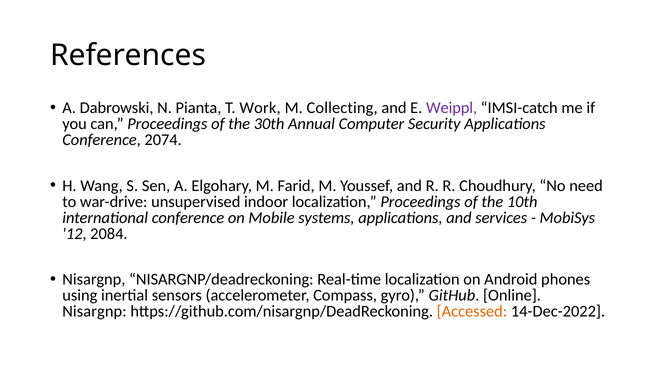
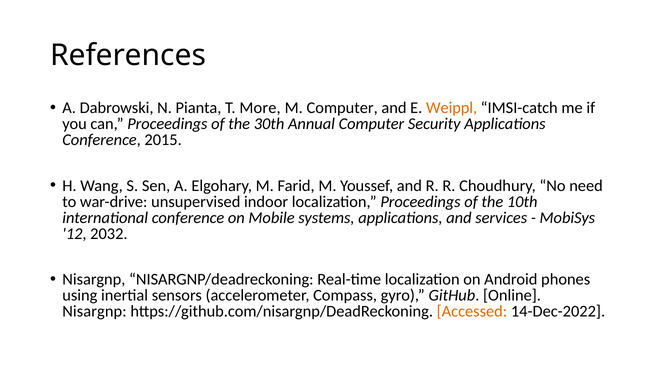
Work: Work -> More
M Collecting: Collecting -> Computer
Weippl colour: purple -> orange
2074: 2074 -> 2015
2084: 2084 -> 2032
